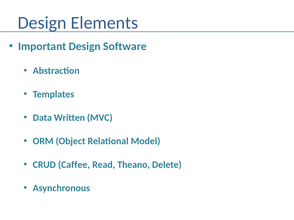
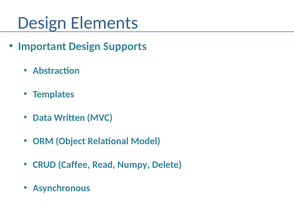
Software: Software -> Supports
Theano: Theano -> Numpy
